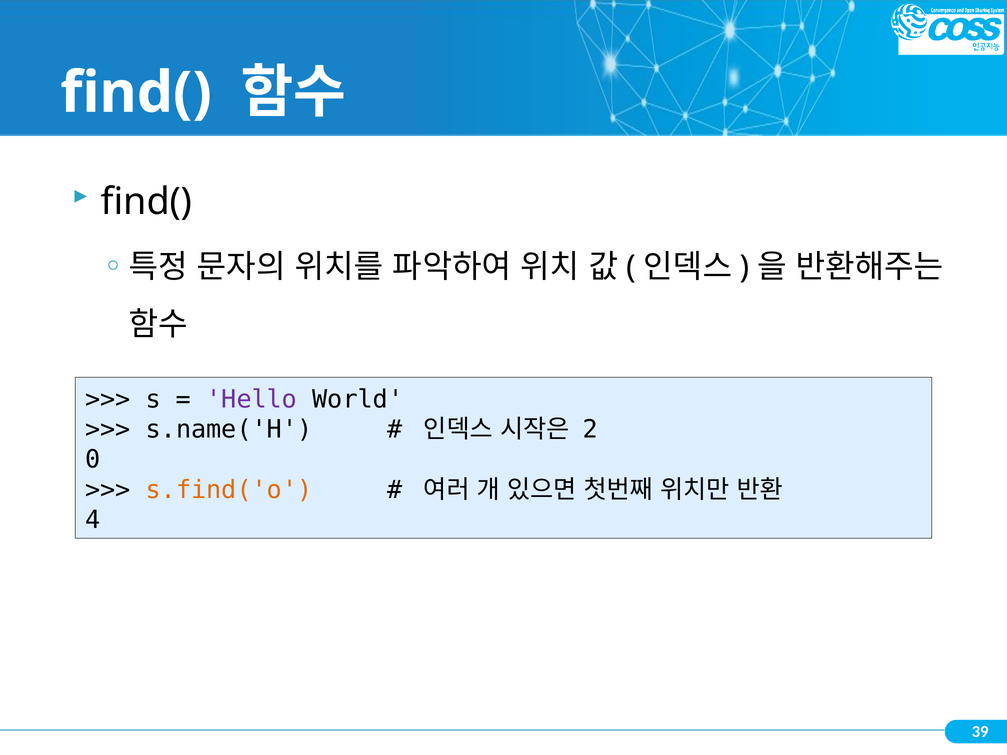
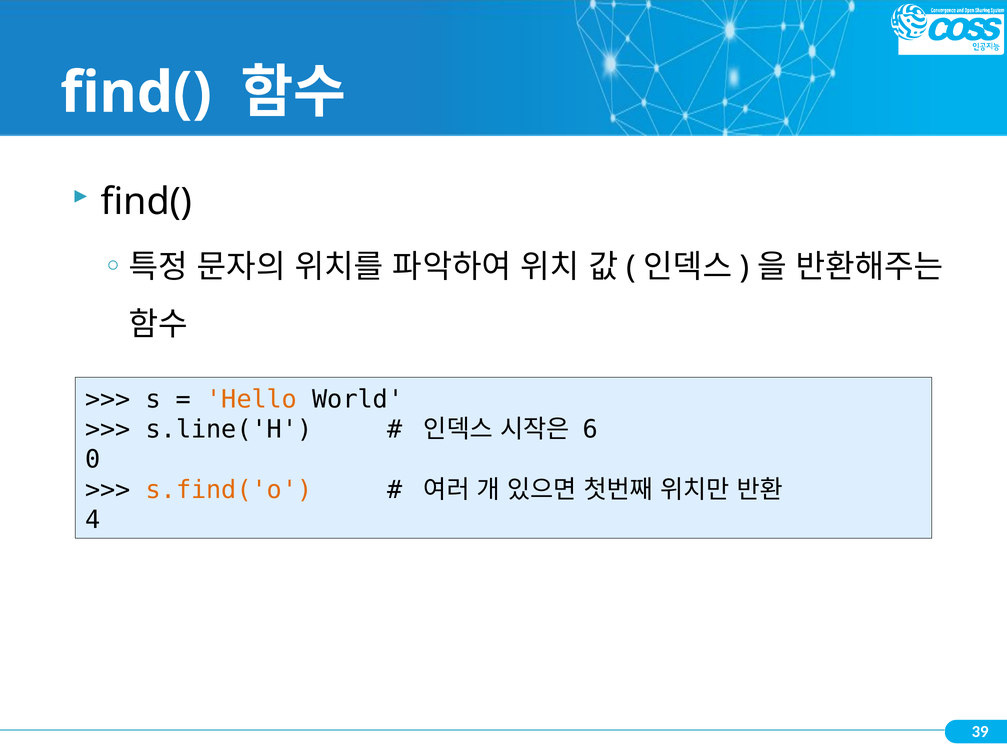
Hello colour: purple -> orange
s.name('H: s.name('H -> s.line('H
2: 2 -> 6
